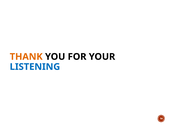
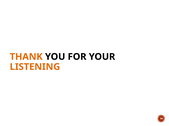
LISTENING colour: blue -> orange
